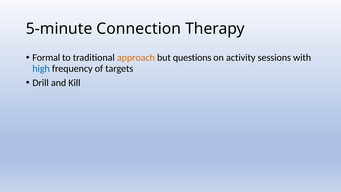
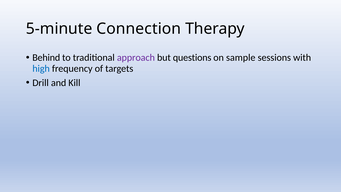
Formal: Formal -> Behind
approach colour: orange -> purple
activity: activity -> sample
